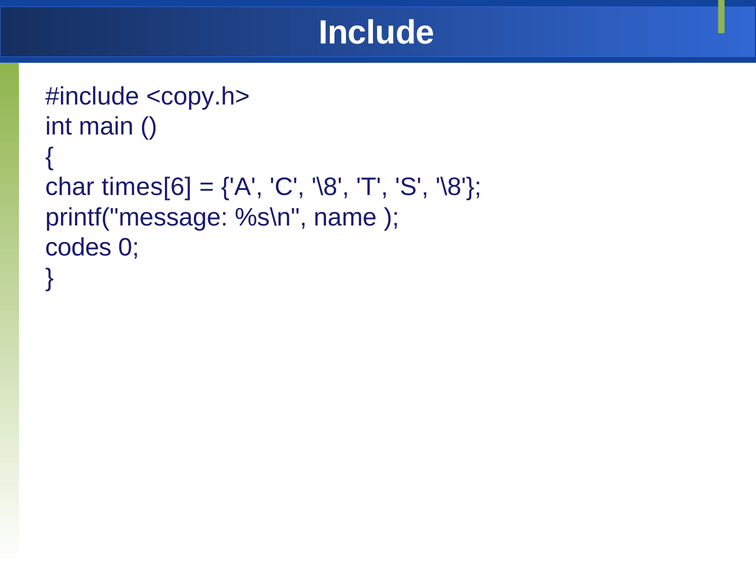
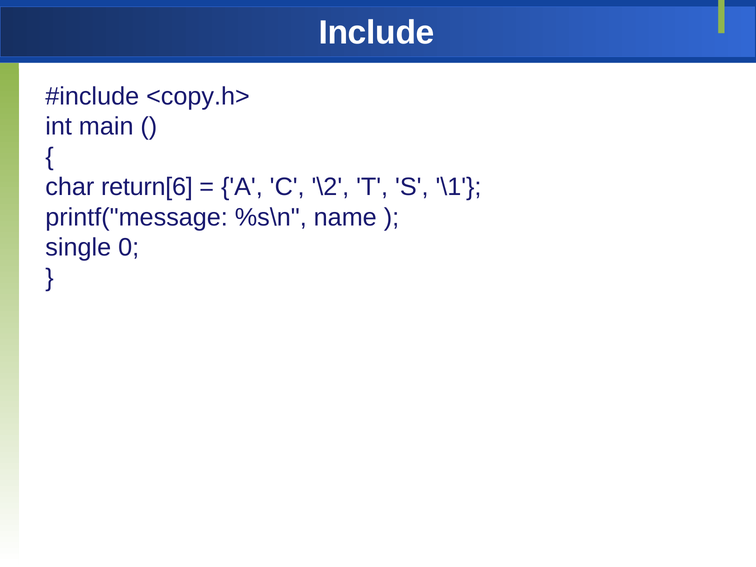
times[6: times[6 -> return[6
C \8: \8 -> \2
S \8: \8 -> \1
codes: codes -> single
